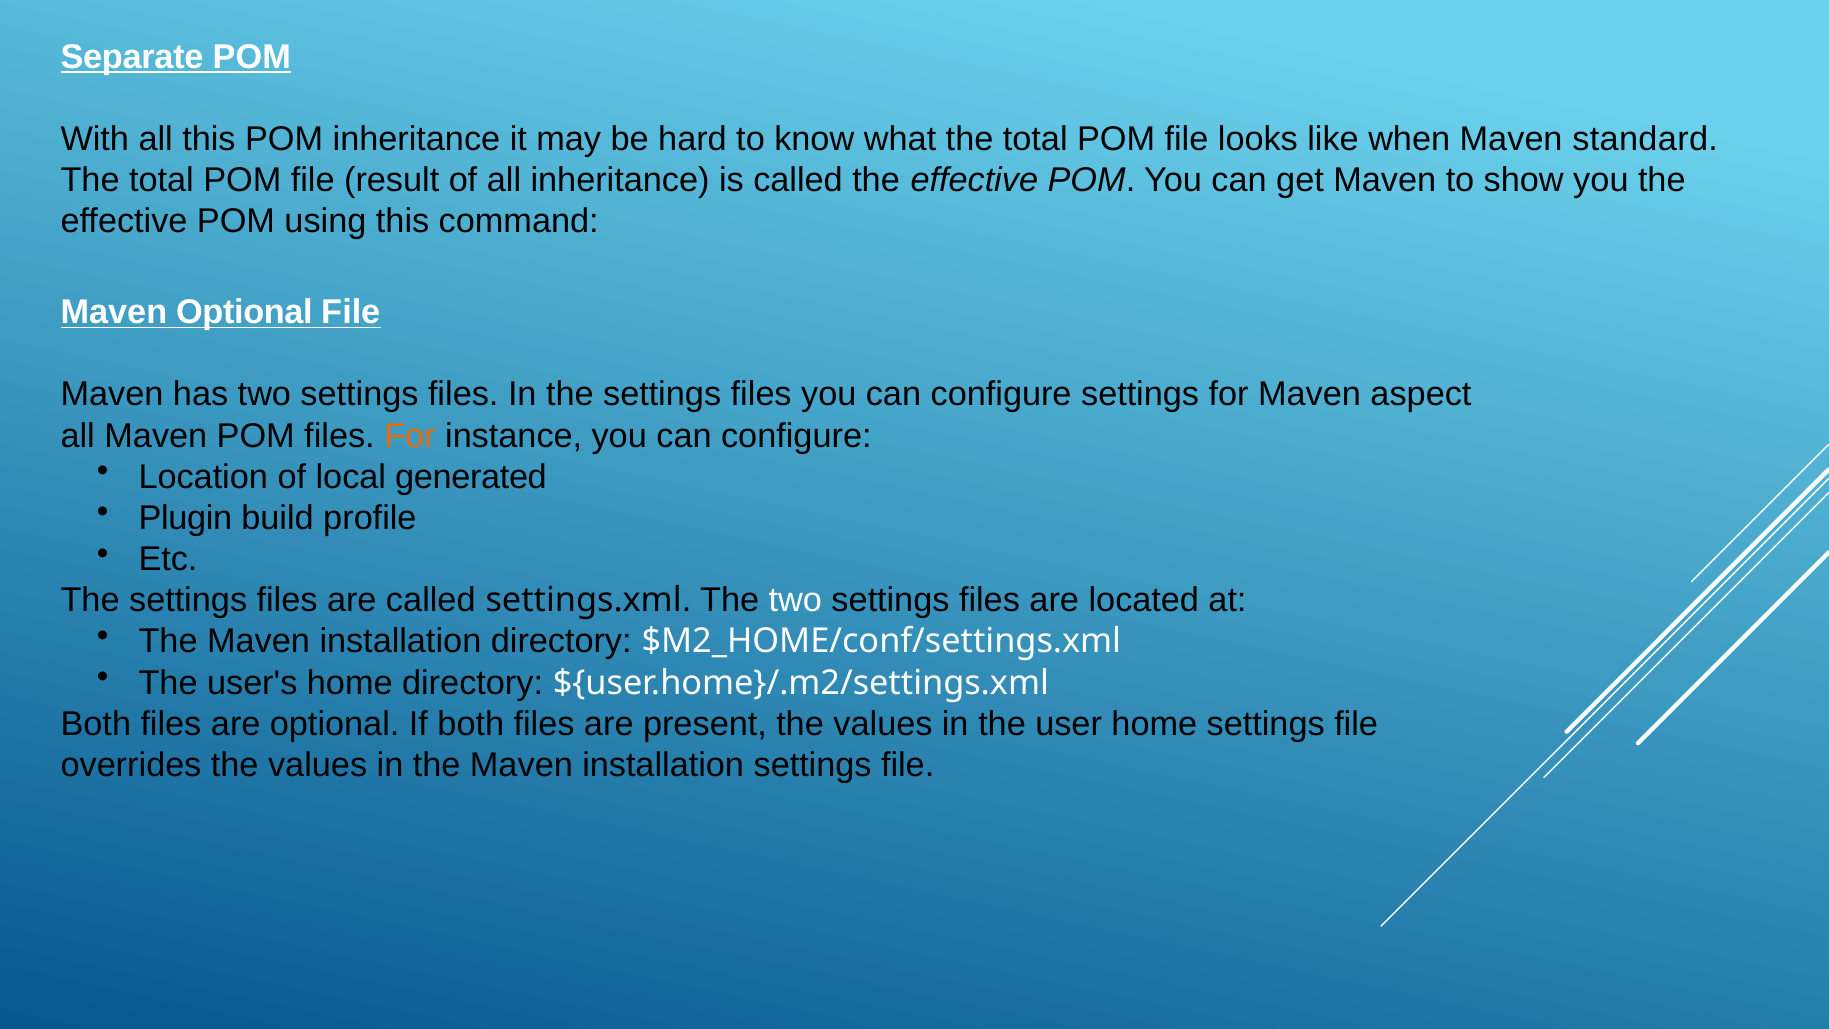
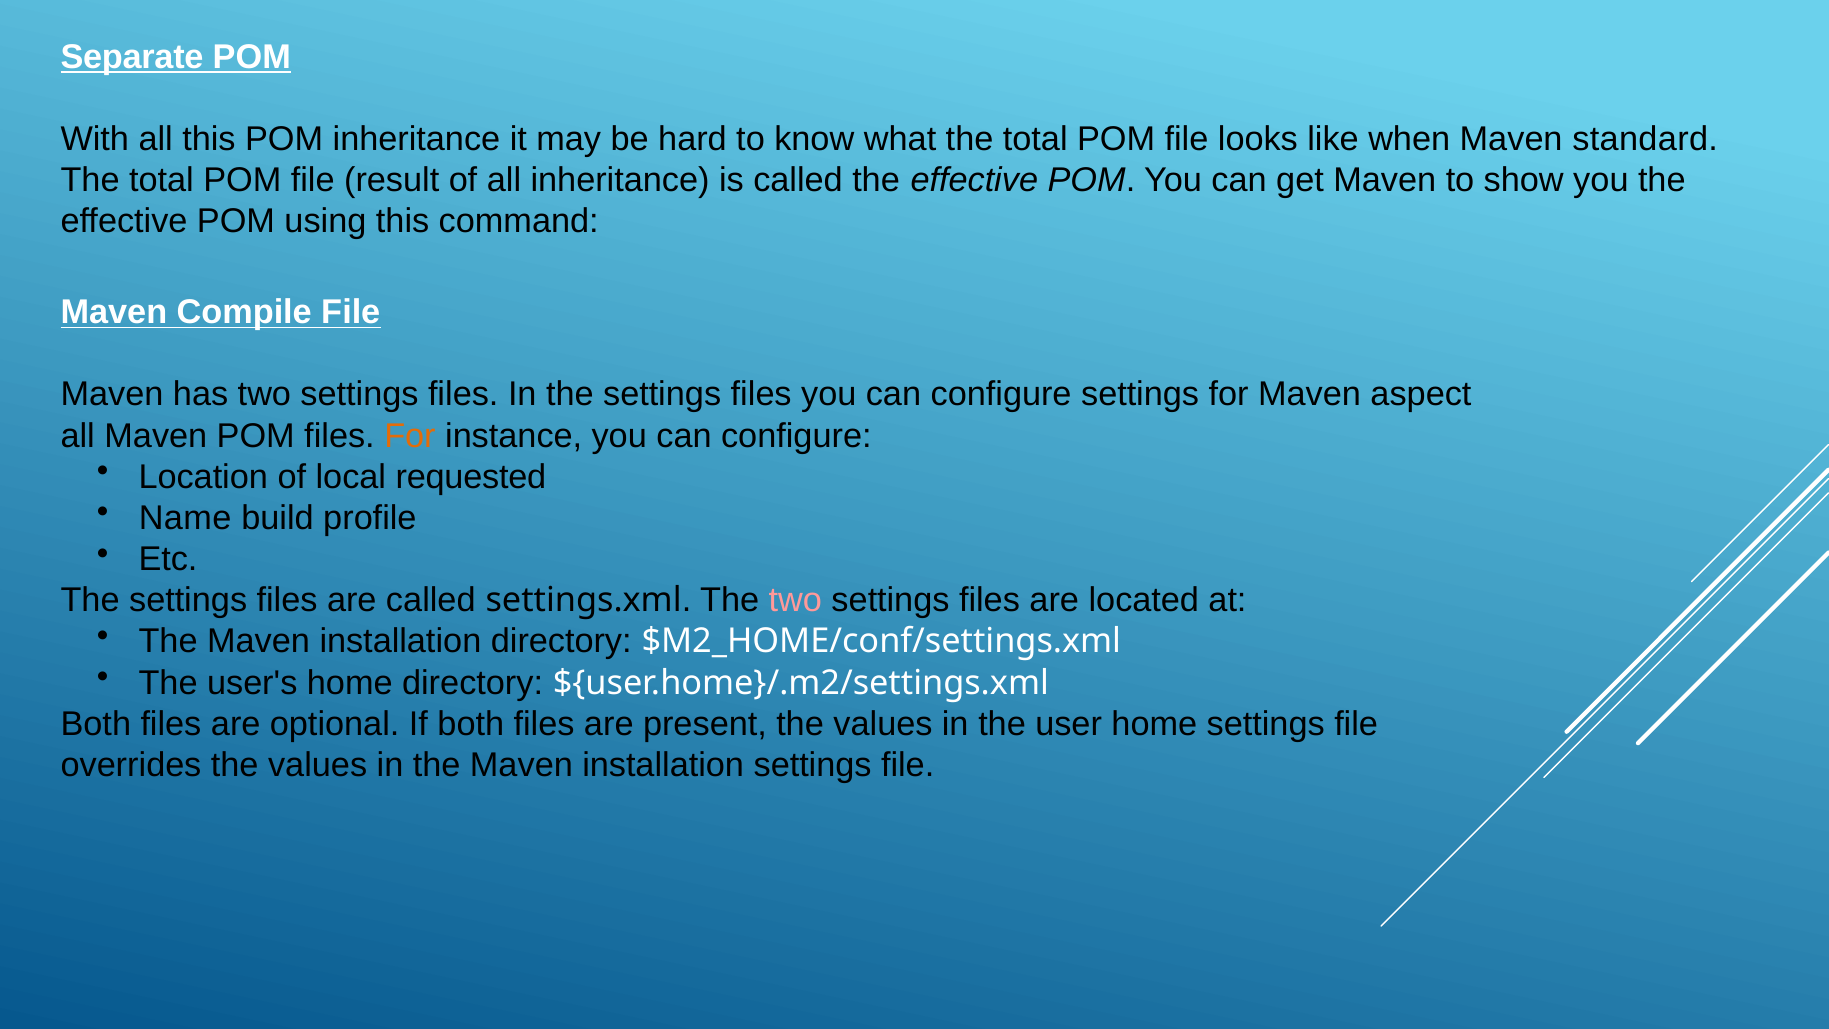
Maven Optional: Optional -> Compile
generated: generated -> requested
Plugin: Plugin -> Name
two at (795, 600) colour: white -> pink
